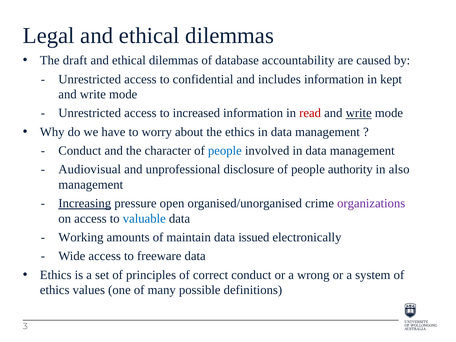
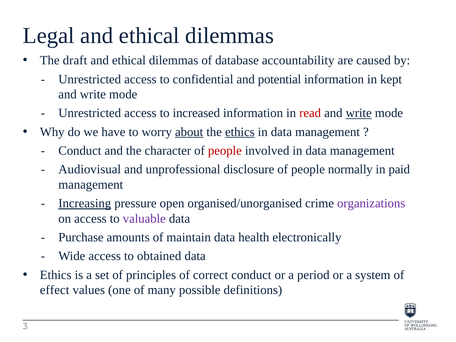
includes: includes -> potential
about underline: none -> present
ethics at (240, 132) underline: none -> present
people at (225, 151) colour: blue -> red
authority: authority -> normally
also: also -> paid
valuable colour: blue -> purple
Working: Working -> Purchase
issued: issued -> health
freeware: freeware -> obtained
wrong: wrong -> period
ethics at (55, 290): ethics -> effect
